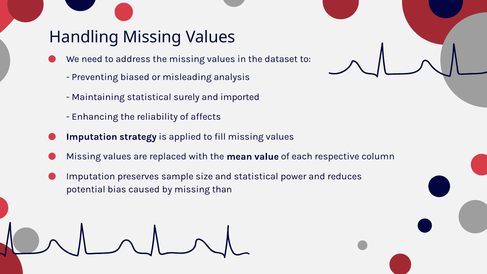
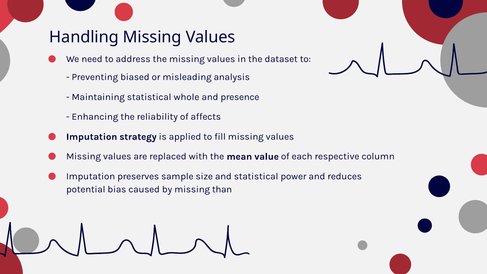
surely: surely -> whole
imported: imported -> presence
